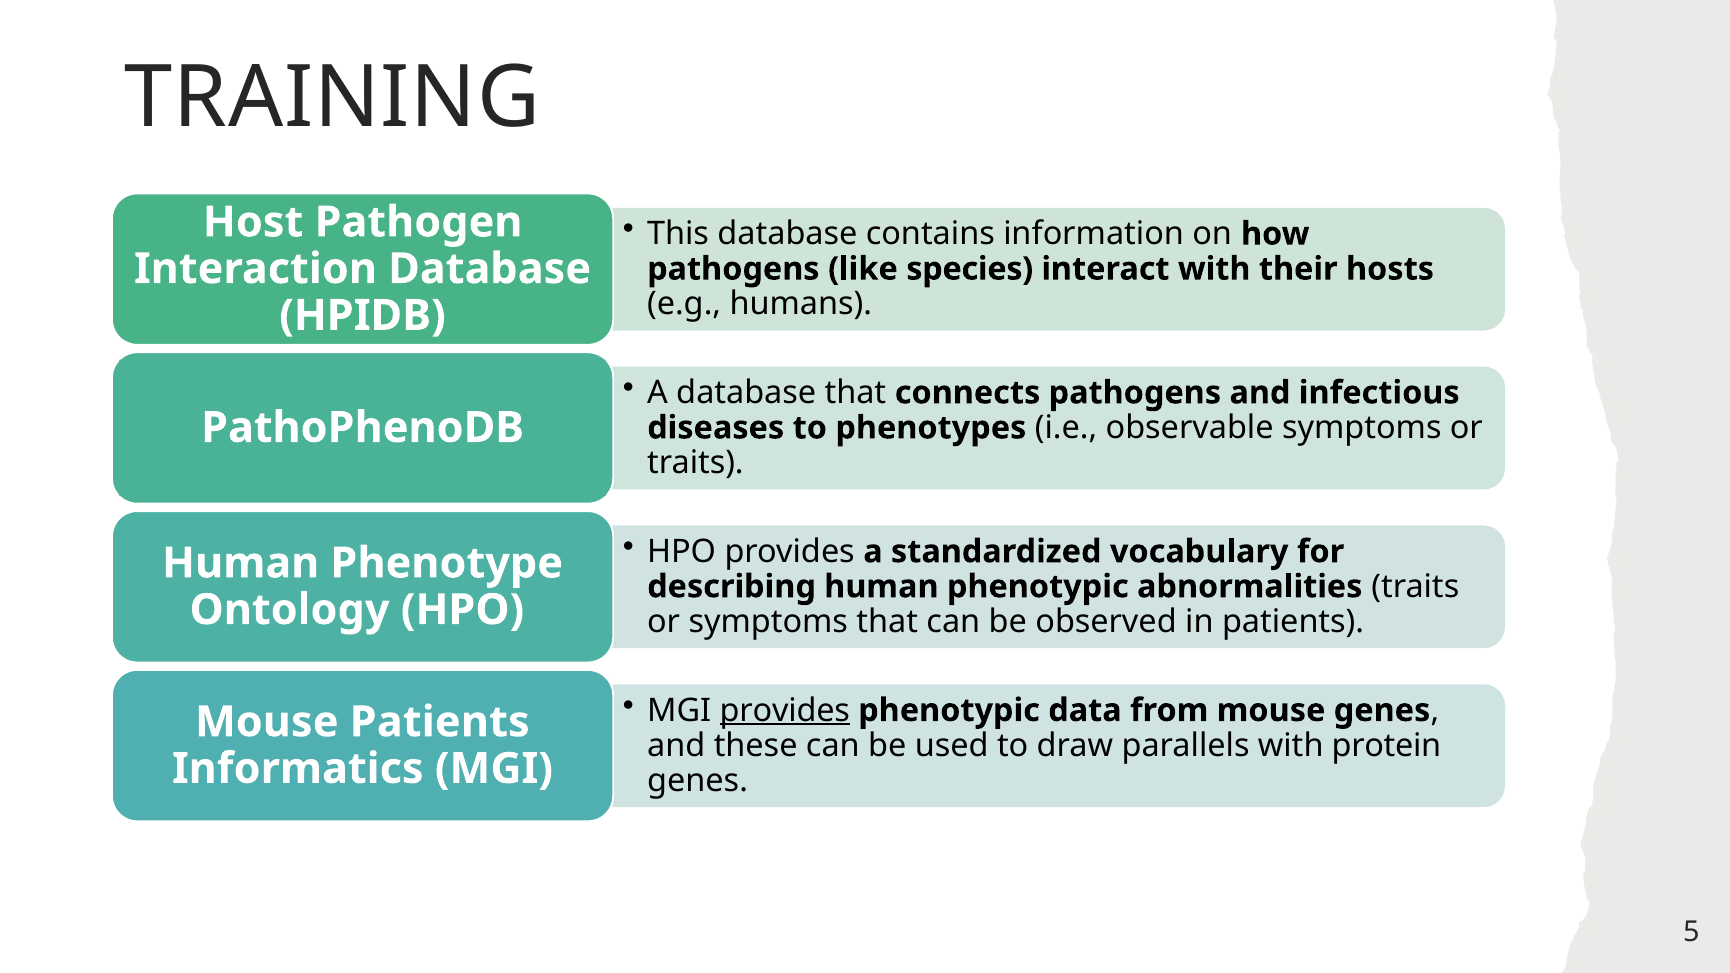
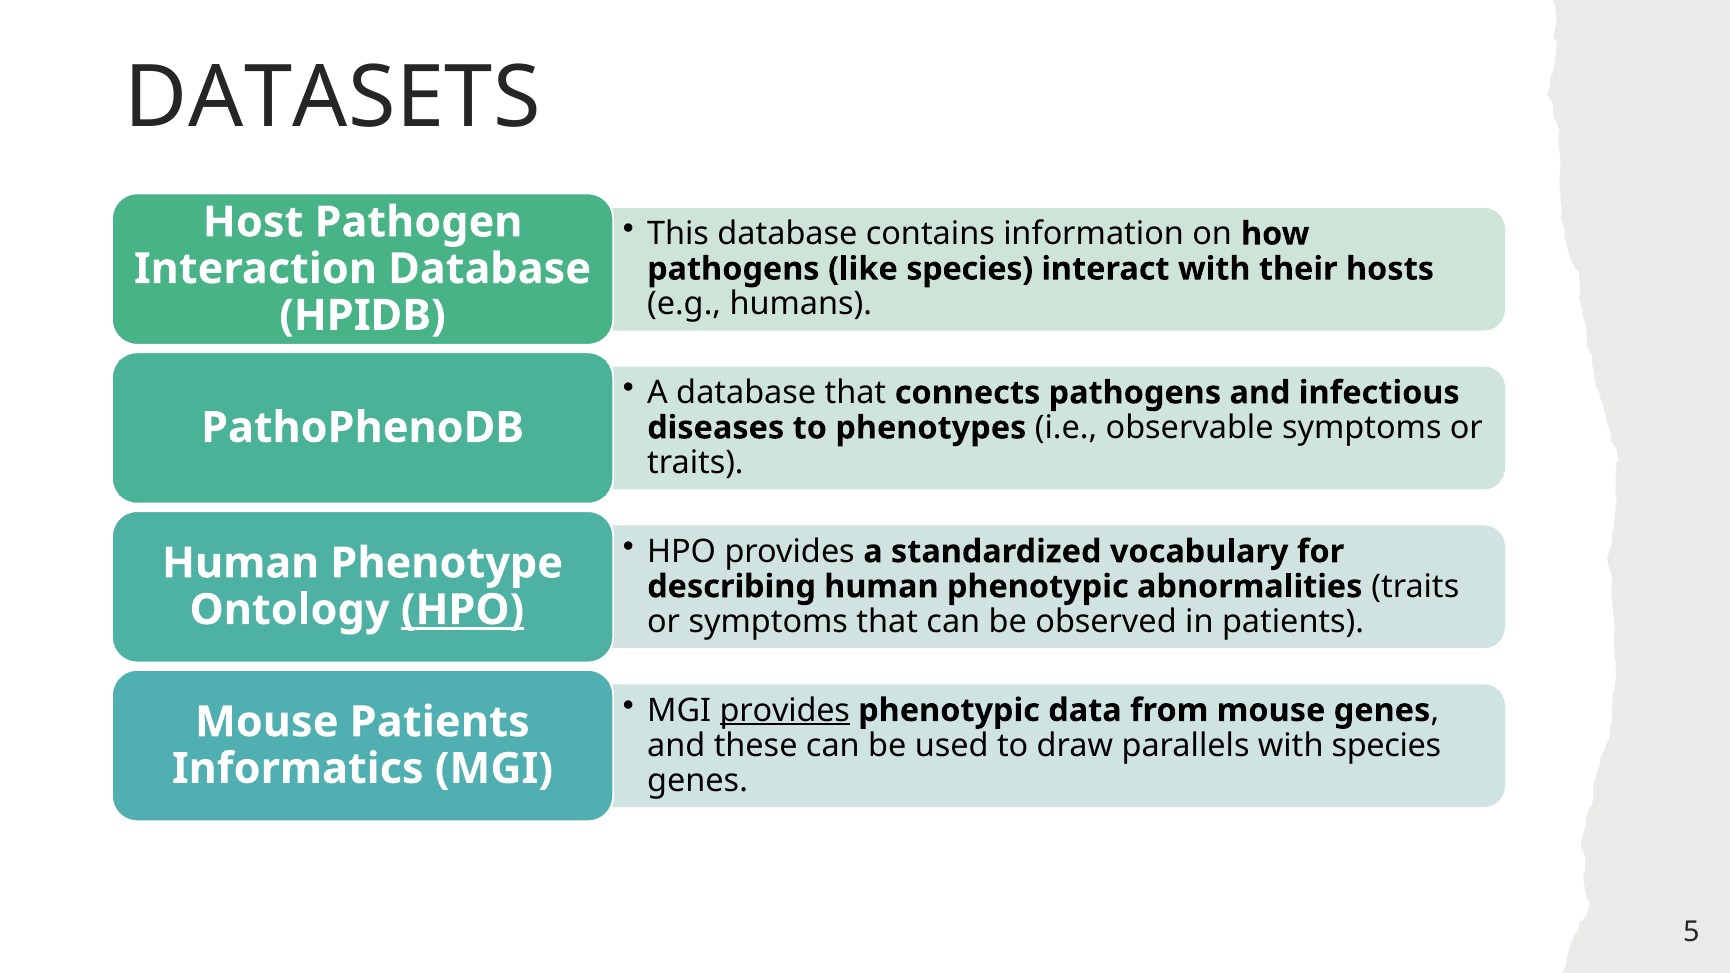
TRAINING: TRAINING -> DATASETS
HPO at (463, 610) underline: none -> present
with protein: protein -> species
